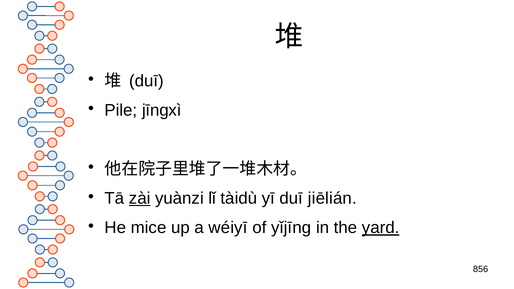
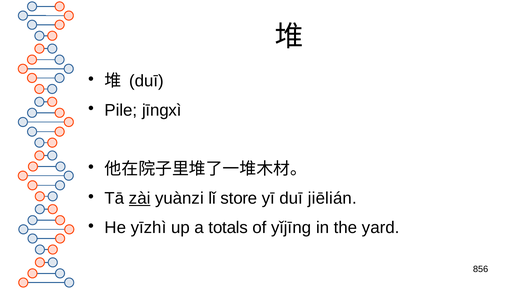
tàidù: tàidù -> store
mice: mice -> yīzhì
wéiyī: wéiyī -> totals
yard underline: present -> none
